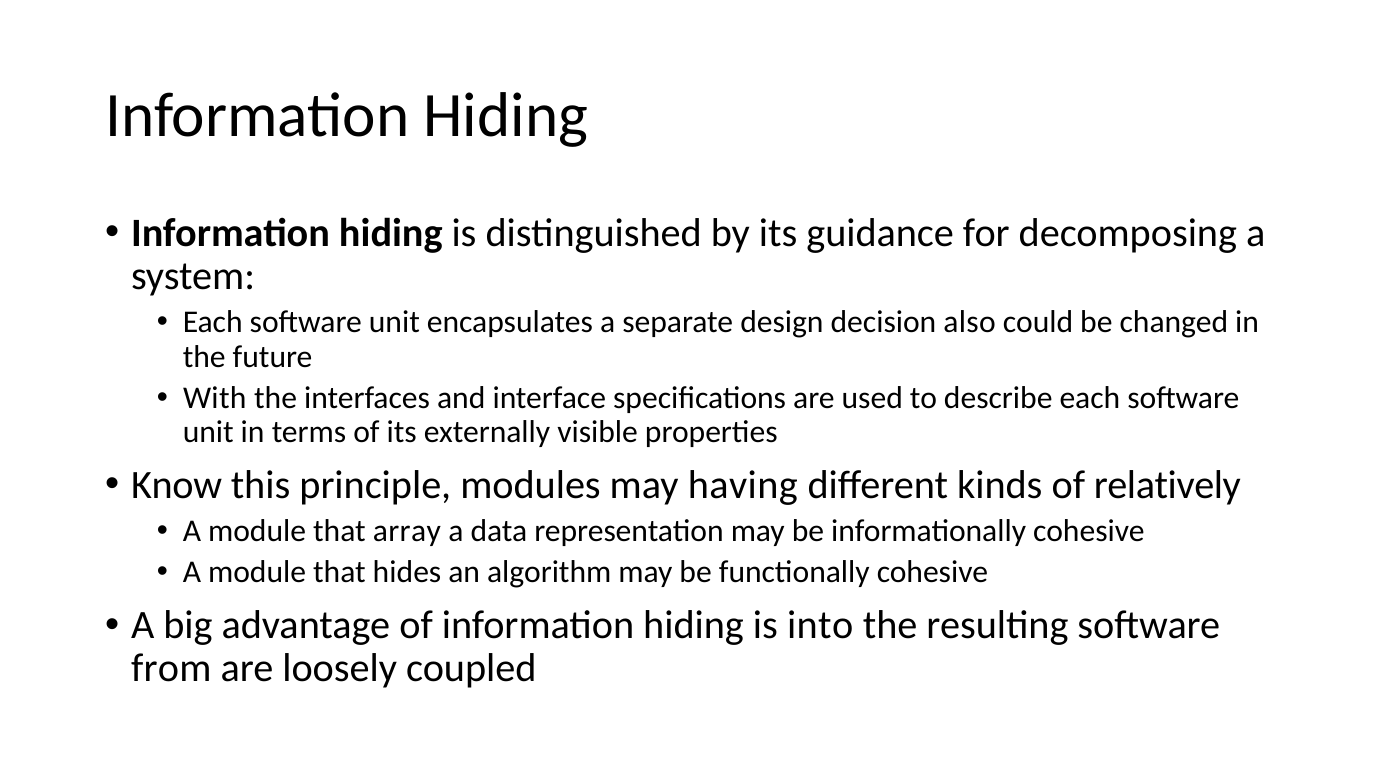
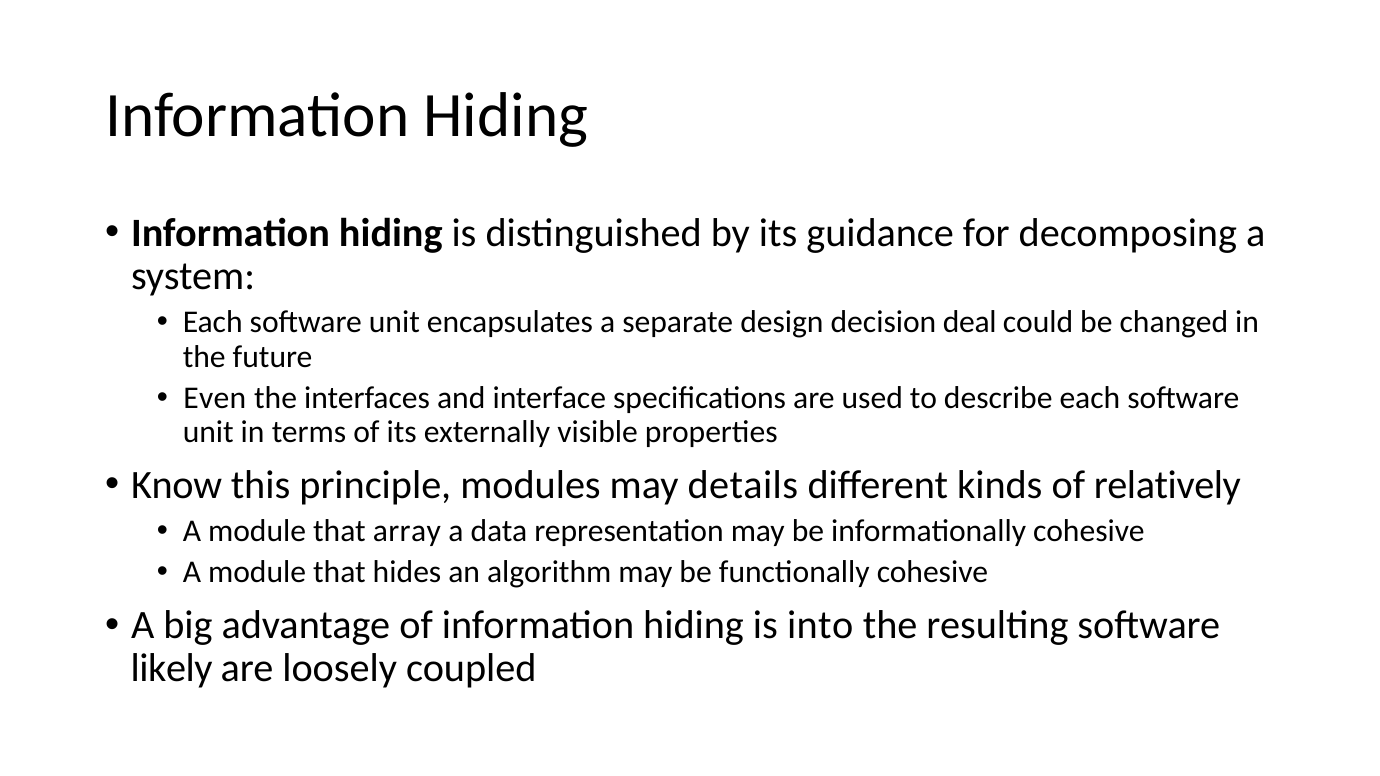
also: also -> deal
With: With -> Even
having: having -> details
from: from -> likely
